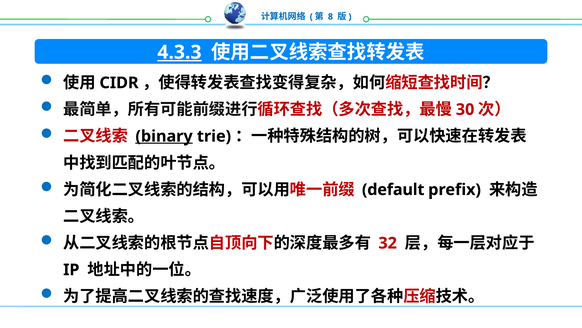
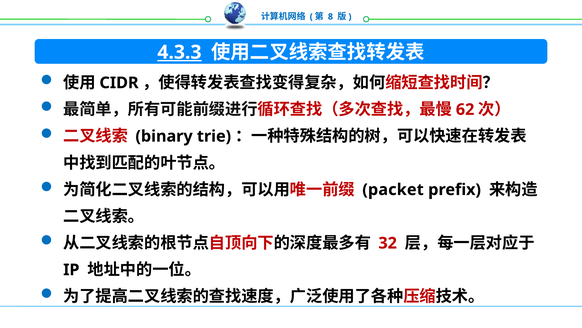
30: 30 -> 62
binary underline: present -> none
default: default -> packet
